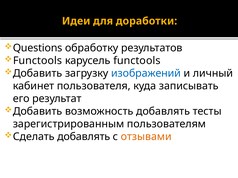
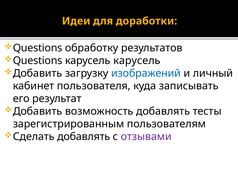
Functools at (38, 61): Functools -> Questions
карусель functools: functools -> карусель
отзывами colour: orange -> purple
